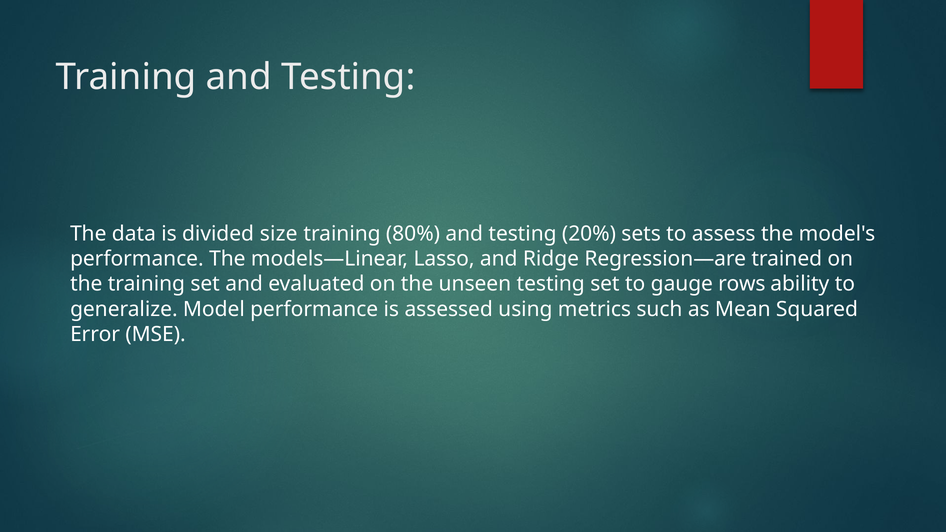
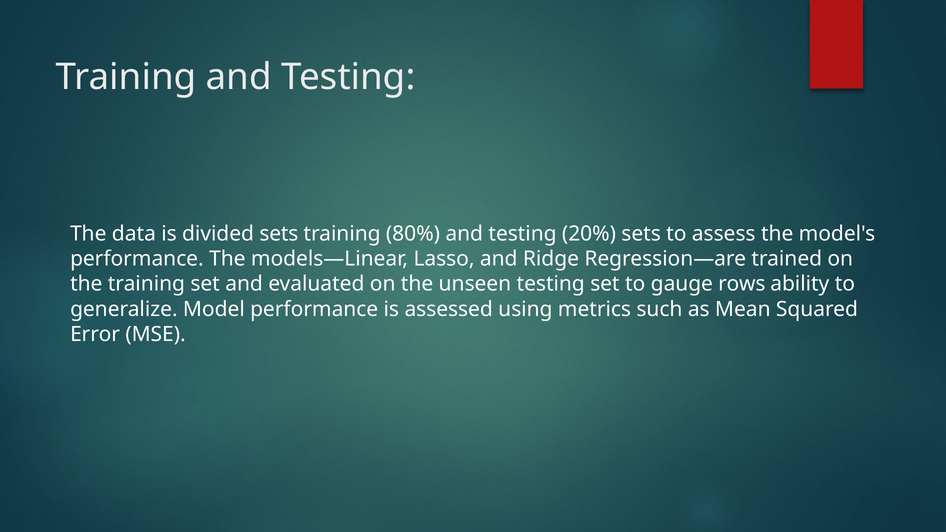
divided size: size -> sets
